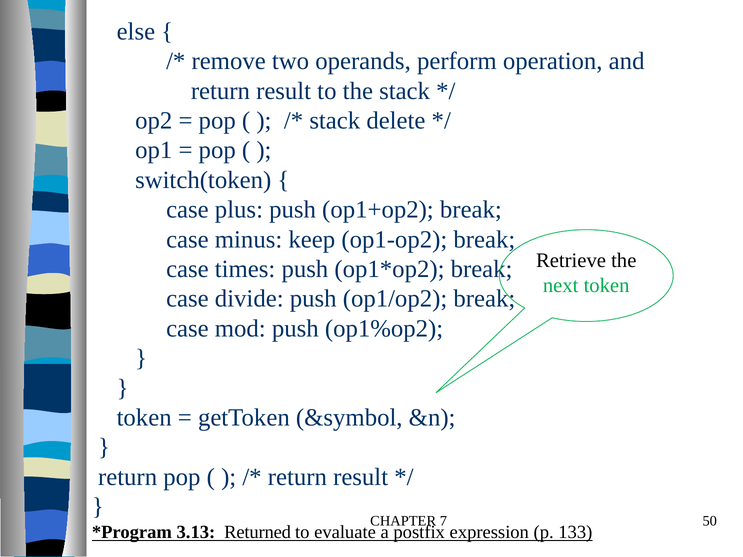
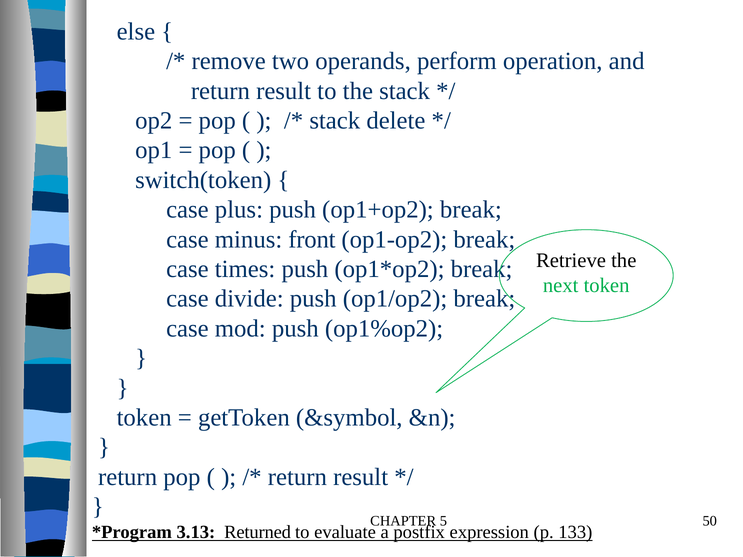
keep: keep -> front
7: 7 -> 5
